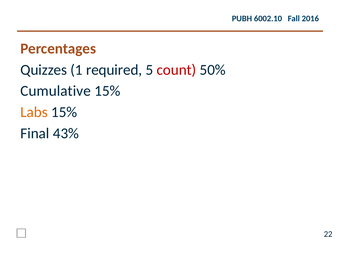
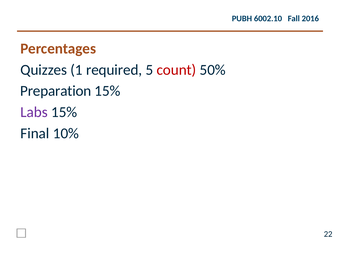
Cumulative: Cumulative -> Preparation
Labs colour: orange -> purple
43%: 43% -> 10%
